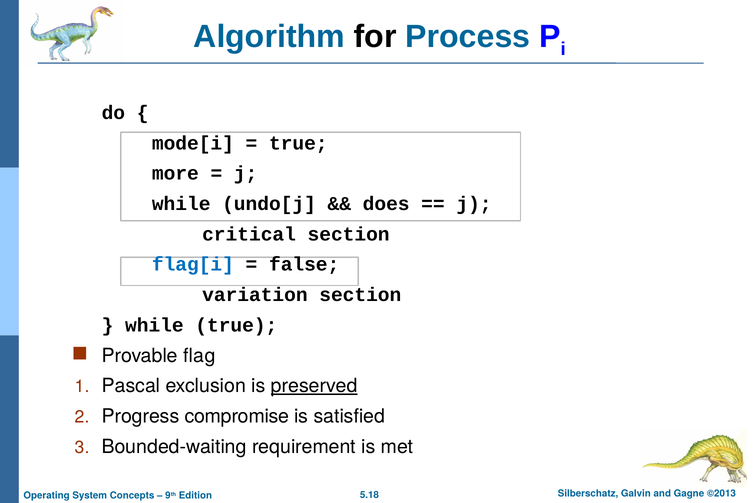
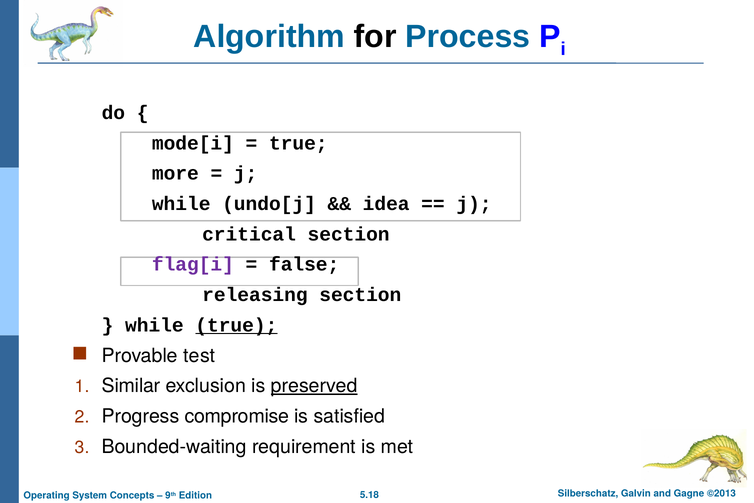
does: does -> idea
flag[i colour: blue -> purple
variation: variation -> releasing
true at (236, 325) underline: none -> present
flag: flag -> test
Pascal: Pascal -> Similar
